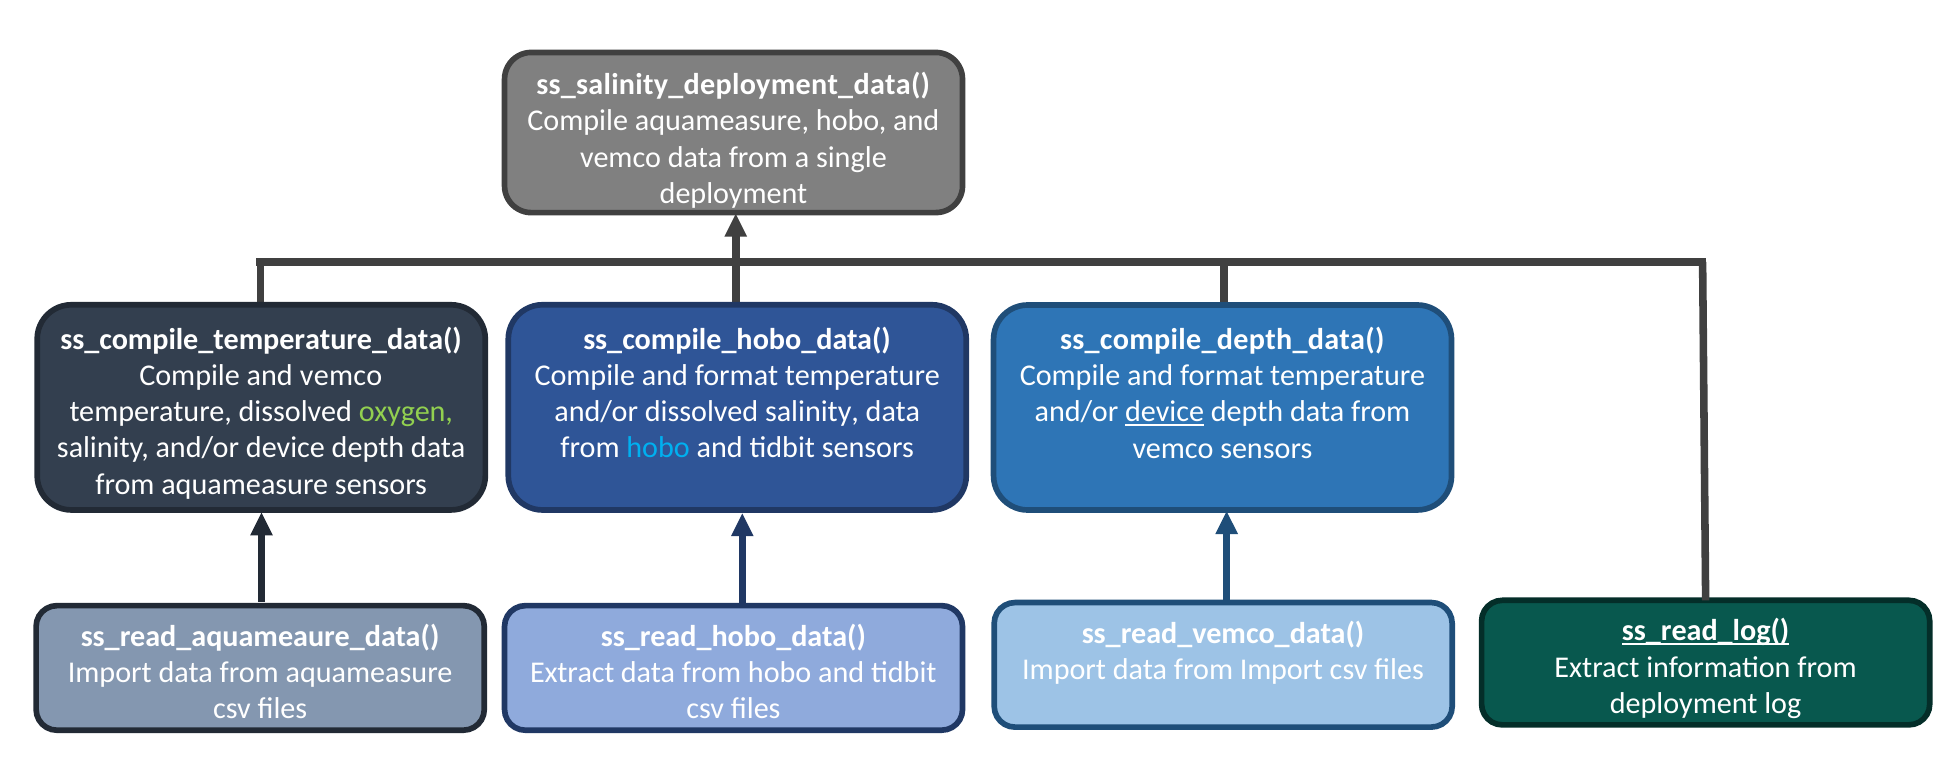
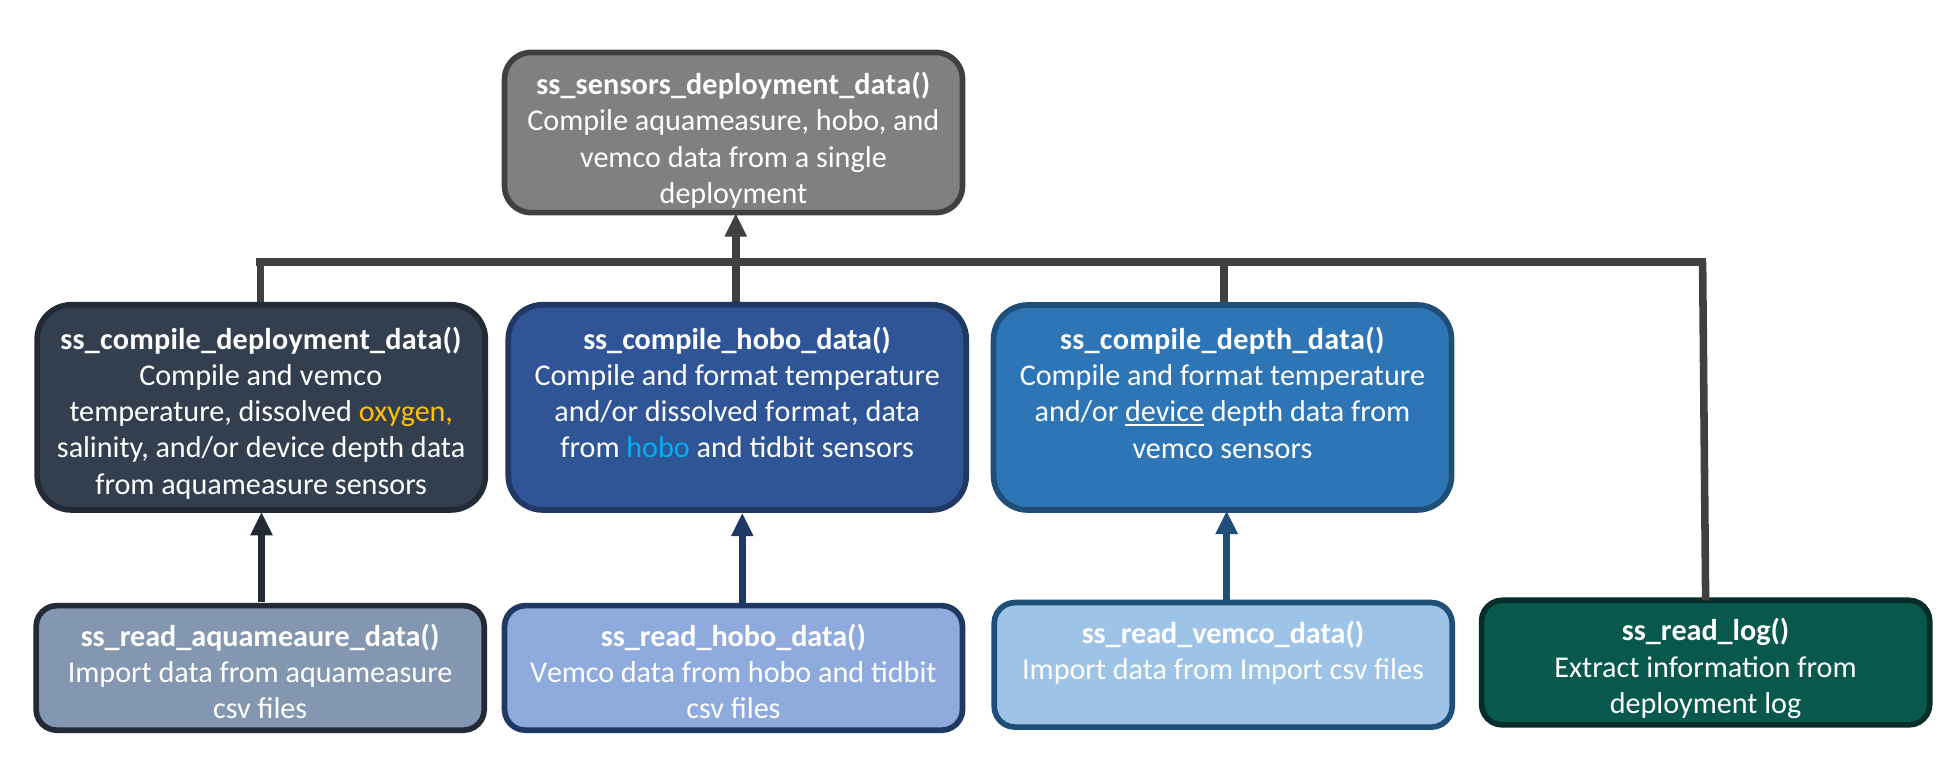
ss_salinity_deployment_data(: ss_salinity_deployment_data( -> ss_sensors_deployment_data(
ss_compile_temperature_data(: ss_compile_temperature_data( -> ss_compile_deployment_data(
oxygen colour: light green -> yellow
dissolved salinity: salinity -> format
ss_read_log( underline: present -> none
Extract at (572, 673): Extract -> Vemco
